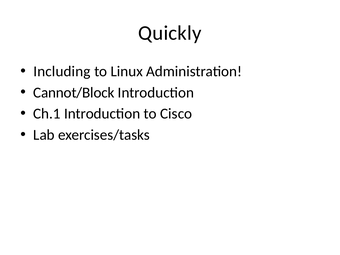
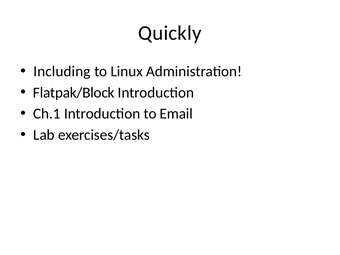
Cannot/Block: Cannot/Block -> Flatpak/Block
Cisco: Cisco -> Email
